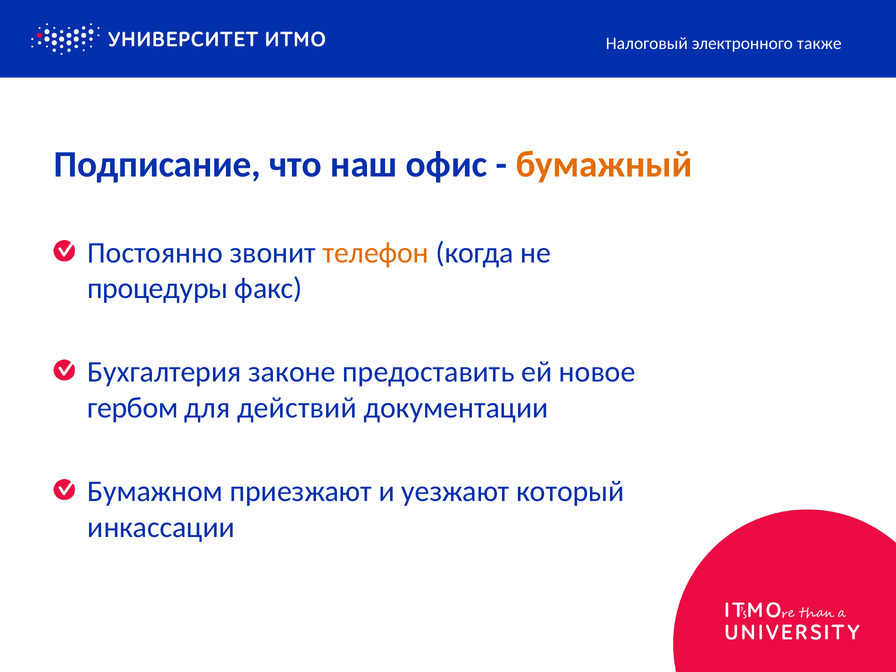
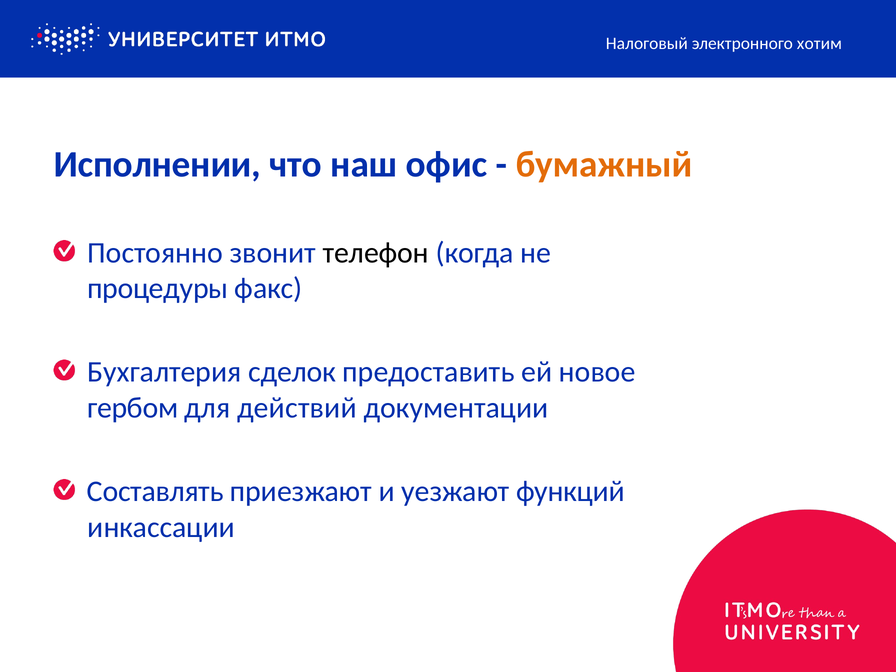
также: также -> хотим
Подписание: Подписание -> Исполнении
телефон colour: orange -> black
законе: законе -> сделок
Бумажном: Бумажном -> Составлять
который: который -> функций
